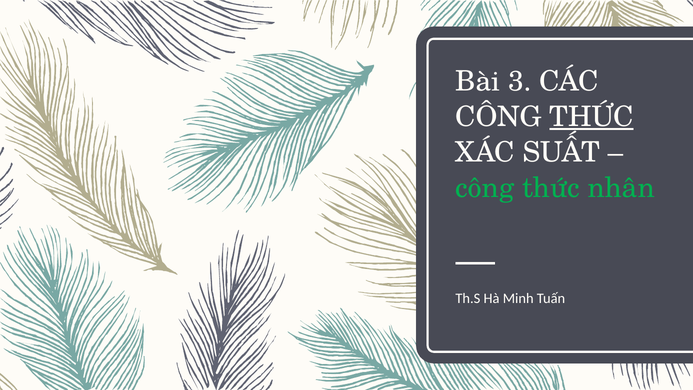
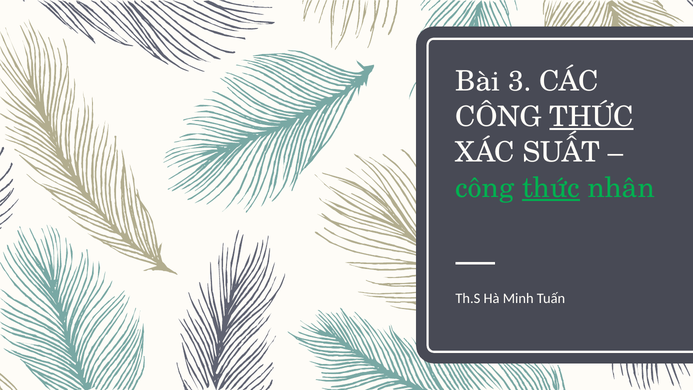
thức at (551, 188) underline: none -> present
